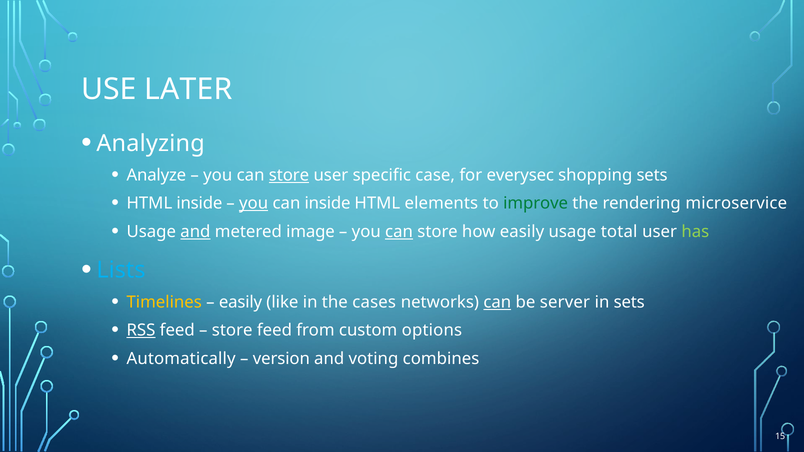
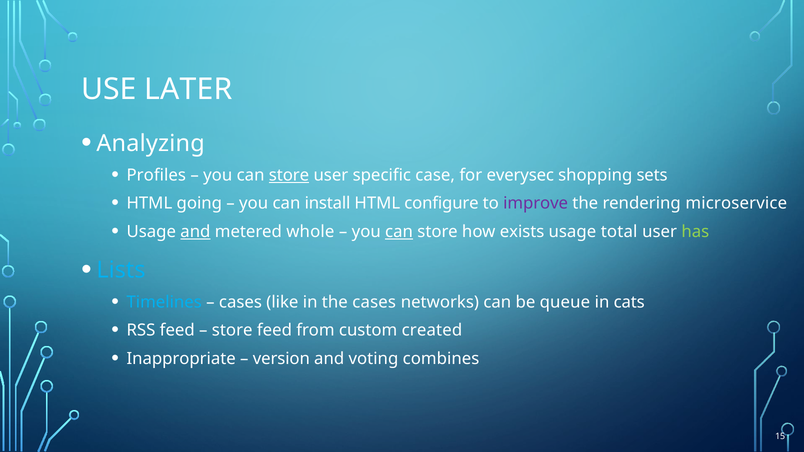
Analyze: Analyze -> Profiles
HTML inside: inside -> going
you at (254, 204) underline: present -> none
can inside: inside -> install
elements: elements -> configure
improve colour: green -> purple
image: image -> whole
how easily: easily -> exists
Timelines colour: yellow -> light blue
easily at (241, 302): easily -> cases
can at (497, 302) underline: present -> none
server: server -> queue
in sets: sets -> cats
RSS underline: present -> none
options: options -> created
Automatically: Automatically -> Inappropriate
